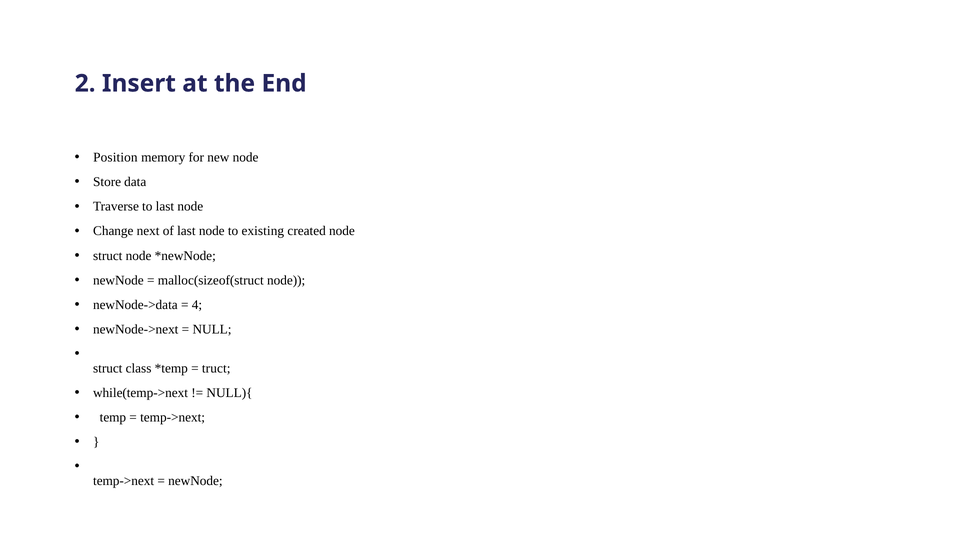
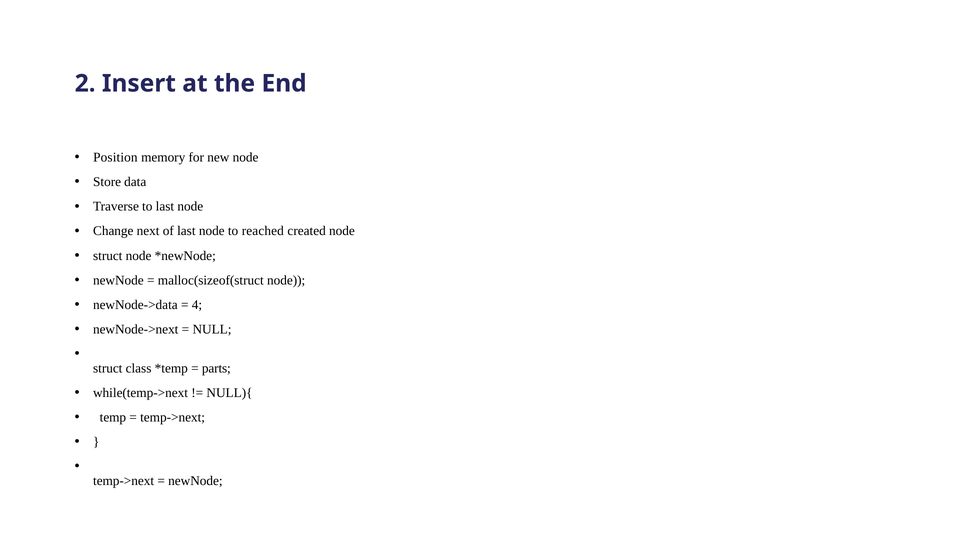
existing: existing -> reached
truct: truct -> parts
